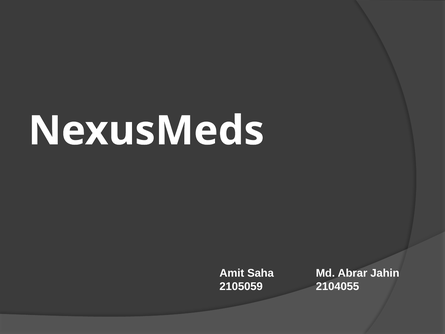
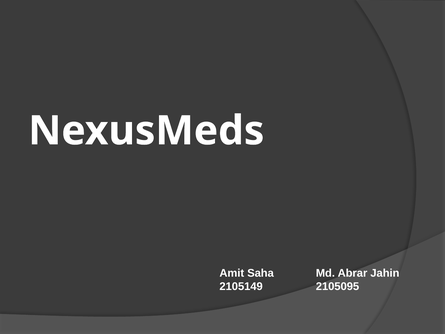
2105059: 2105059 -> 2105149
2104055: 2104055 -> 2105095
